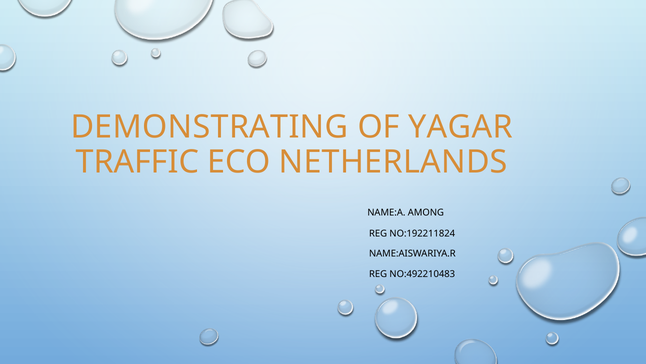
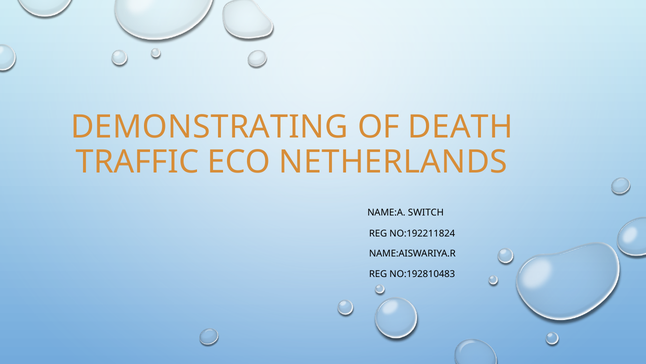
YAGAR: YAGAR -> DEATH
AMONG: AMONG -> SWITCH
NO:492210483: NO:492210483 -> NO:192810483
